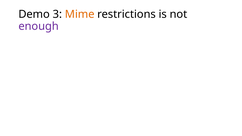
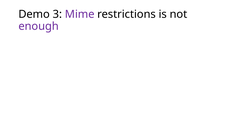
Mime colour: orange -> purple
